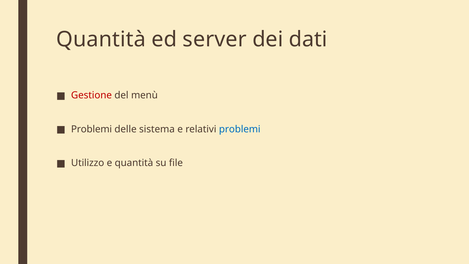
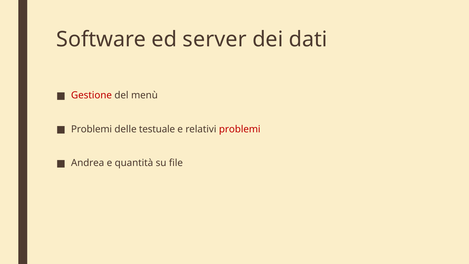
Quantità at (101, 39): Quantità -> Software
sistema: sistema -> testuale
problemi at (240, 129) colour: blue -> red
Utilizzo: Utilizzo -> Andrea
